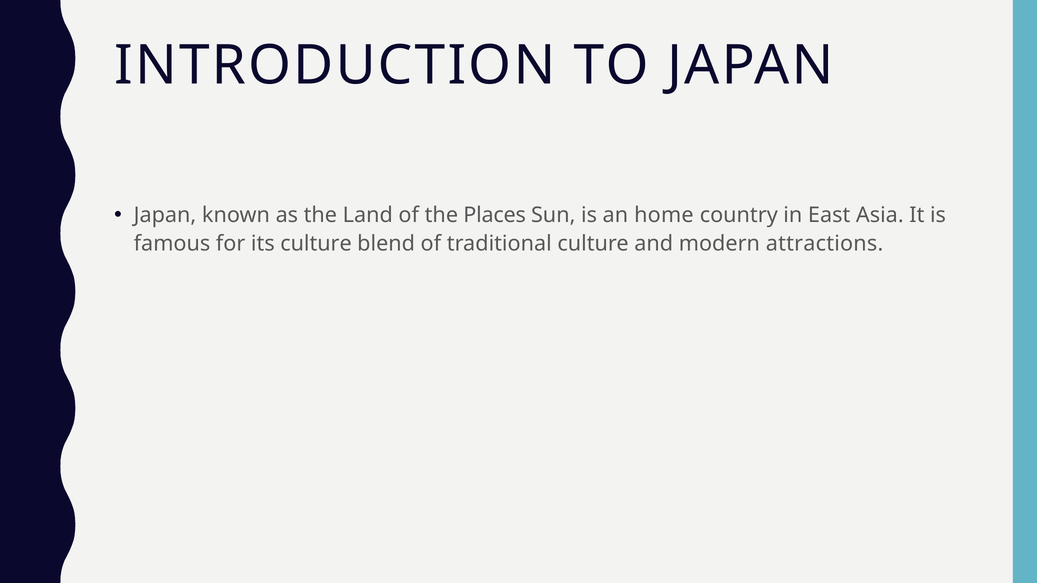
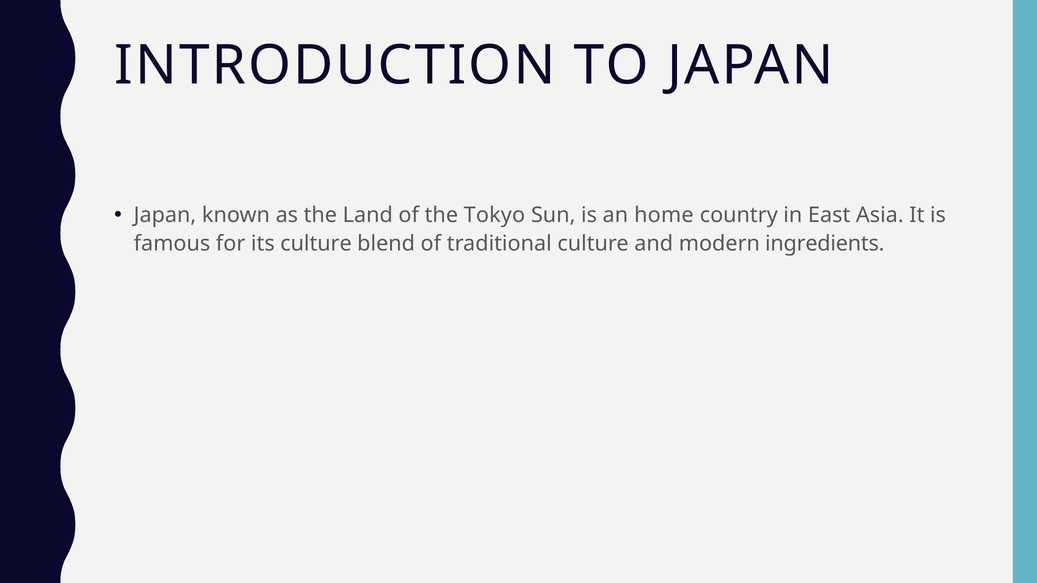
Places: Places -> Tokyo
attractions: attractions -> ingredients
